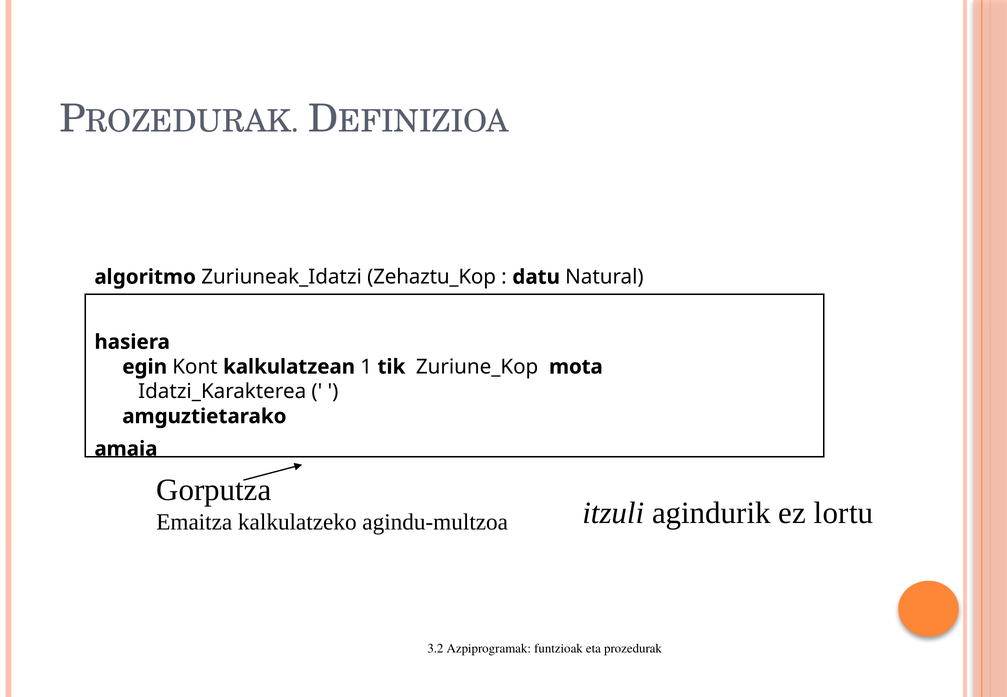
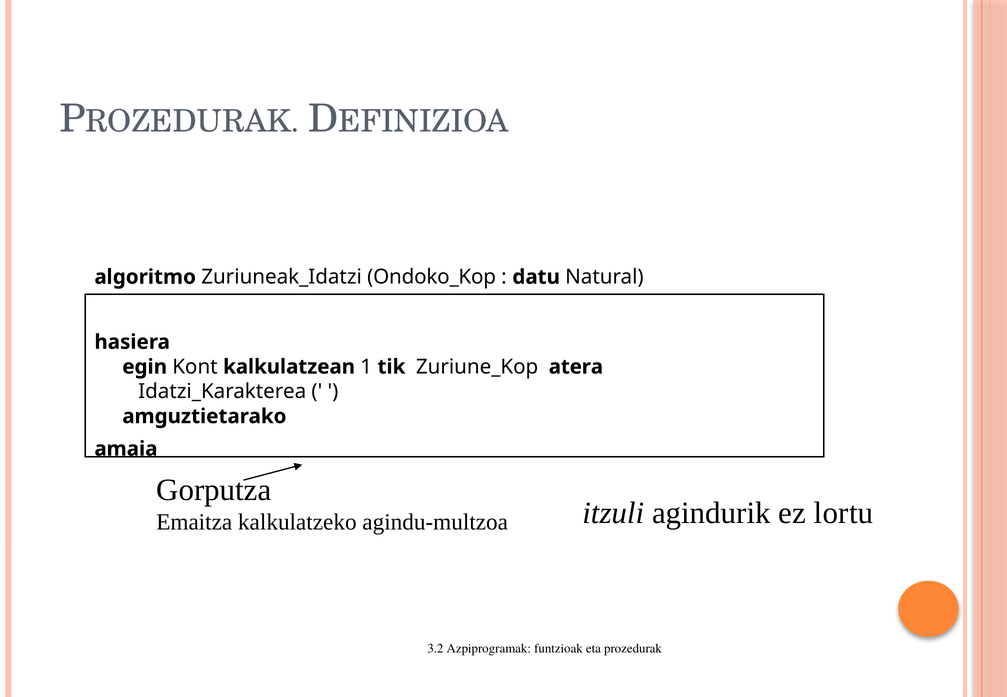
Zehaztu_Kop: Zehaztu_Kop -> Ondoko_Kop
mota: mota -> atera
